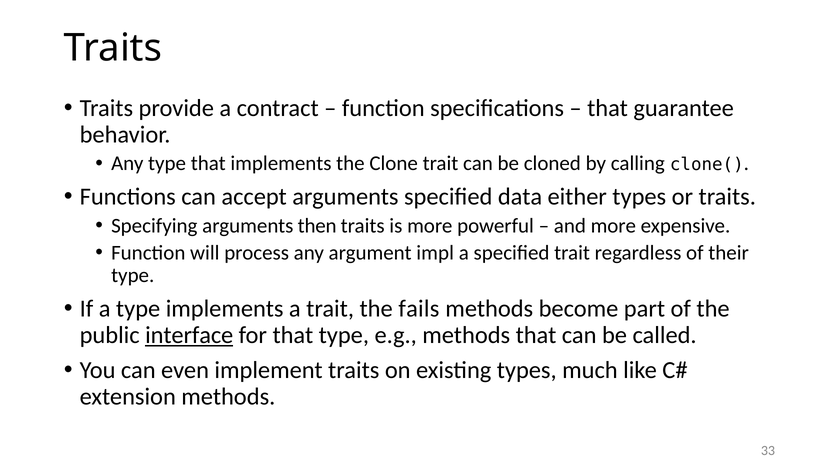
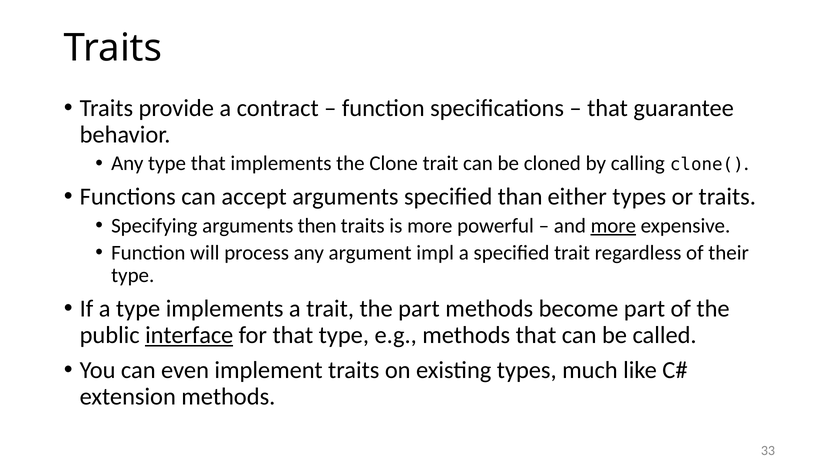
data: data -> than
more at (613, 226) underline: none -> present
the fails: fails -> part
